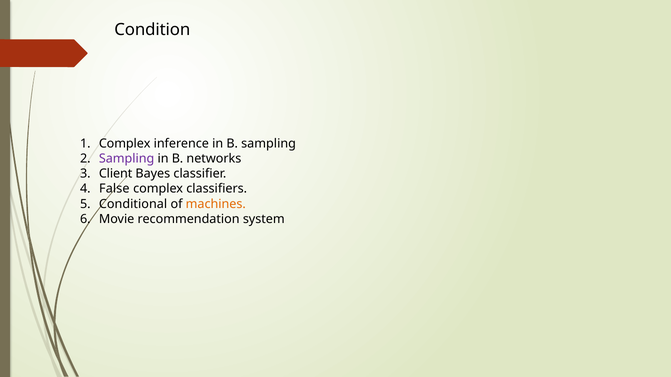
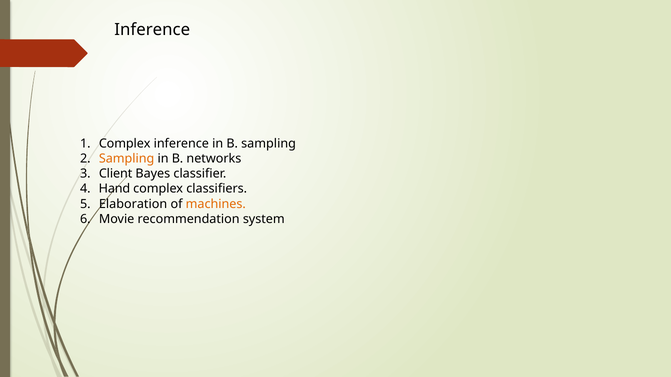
Condition at (152, 30): Condition -> Inference
Sampling at (127, 159) colour: purple -> orange
False: False -> Hand
Conditional: Conditional -> Elaboration
